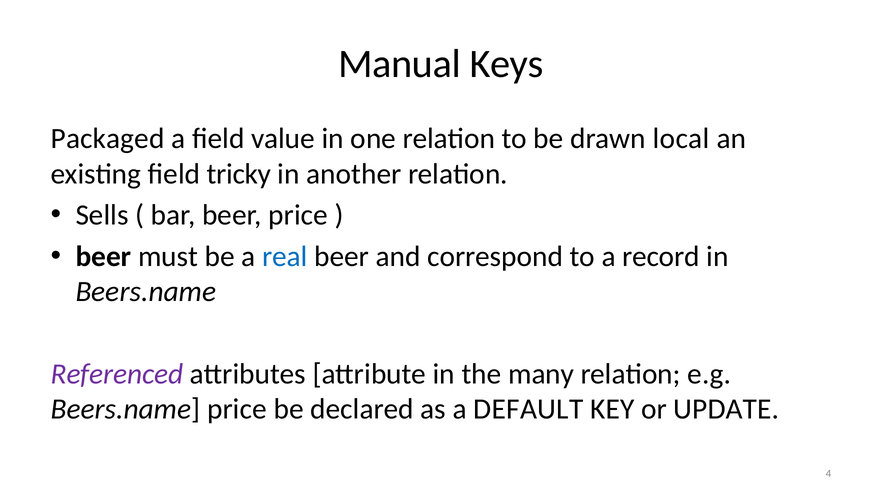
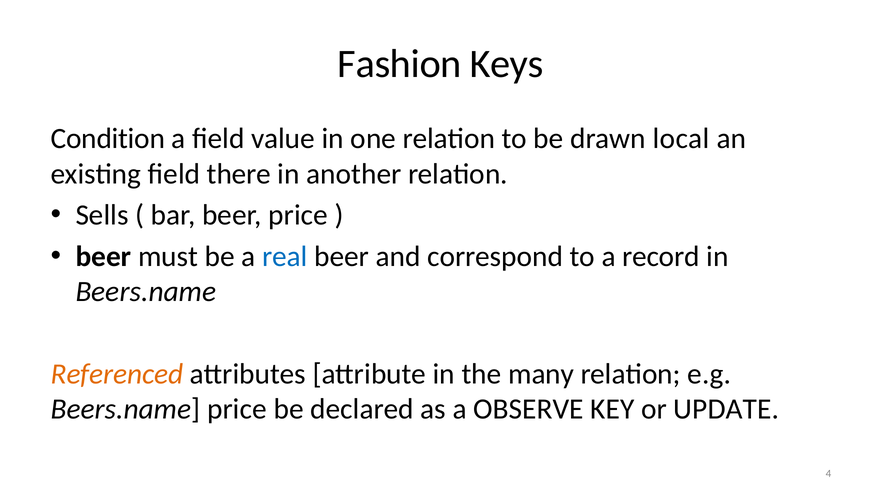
Manual: Manual -> Fashion
Packaged: Packaged -> Condition
tricky: tricky -> there
Referenced colour: purple -> orange
DEFAULT: DEFAULT -> OBSERVE
